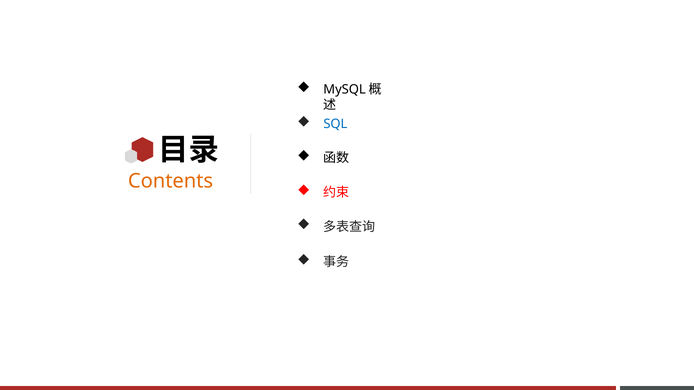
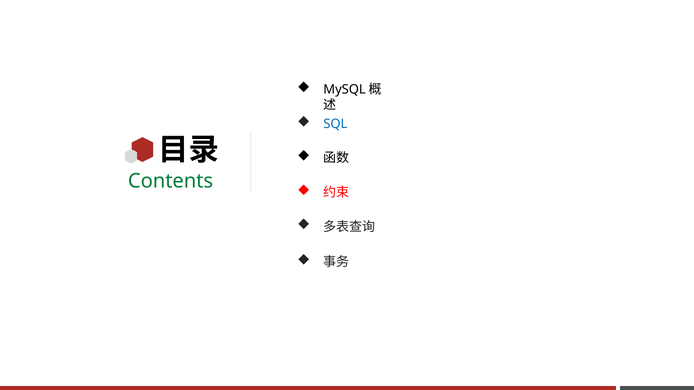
Contents colour: orange -> green
